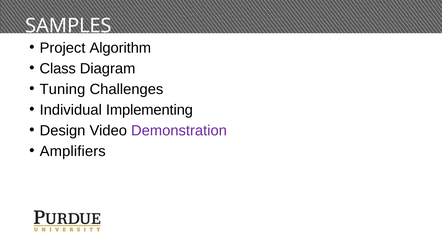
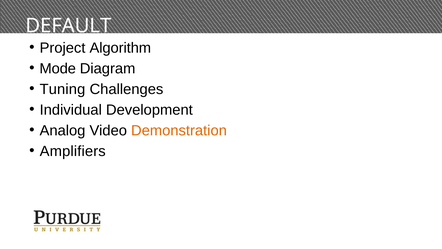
SAMPLES: SAMPLES -> DEFAULT
Class: Class -> Mode
Implementing: Implementing -> Development
Design: Design -> Analog
Demonstration colour: purple -> orange
